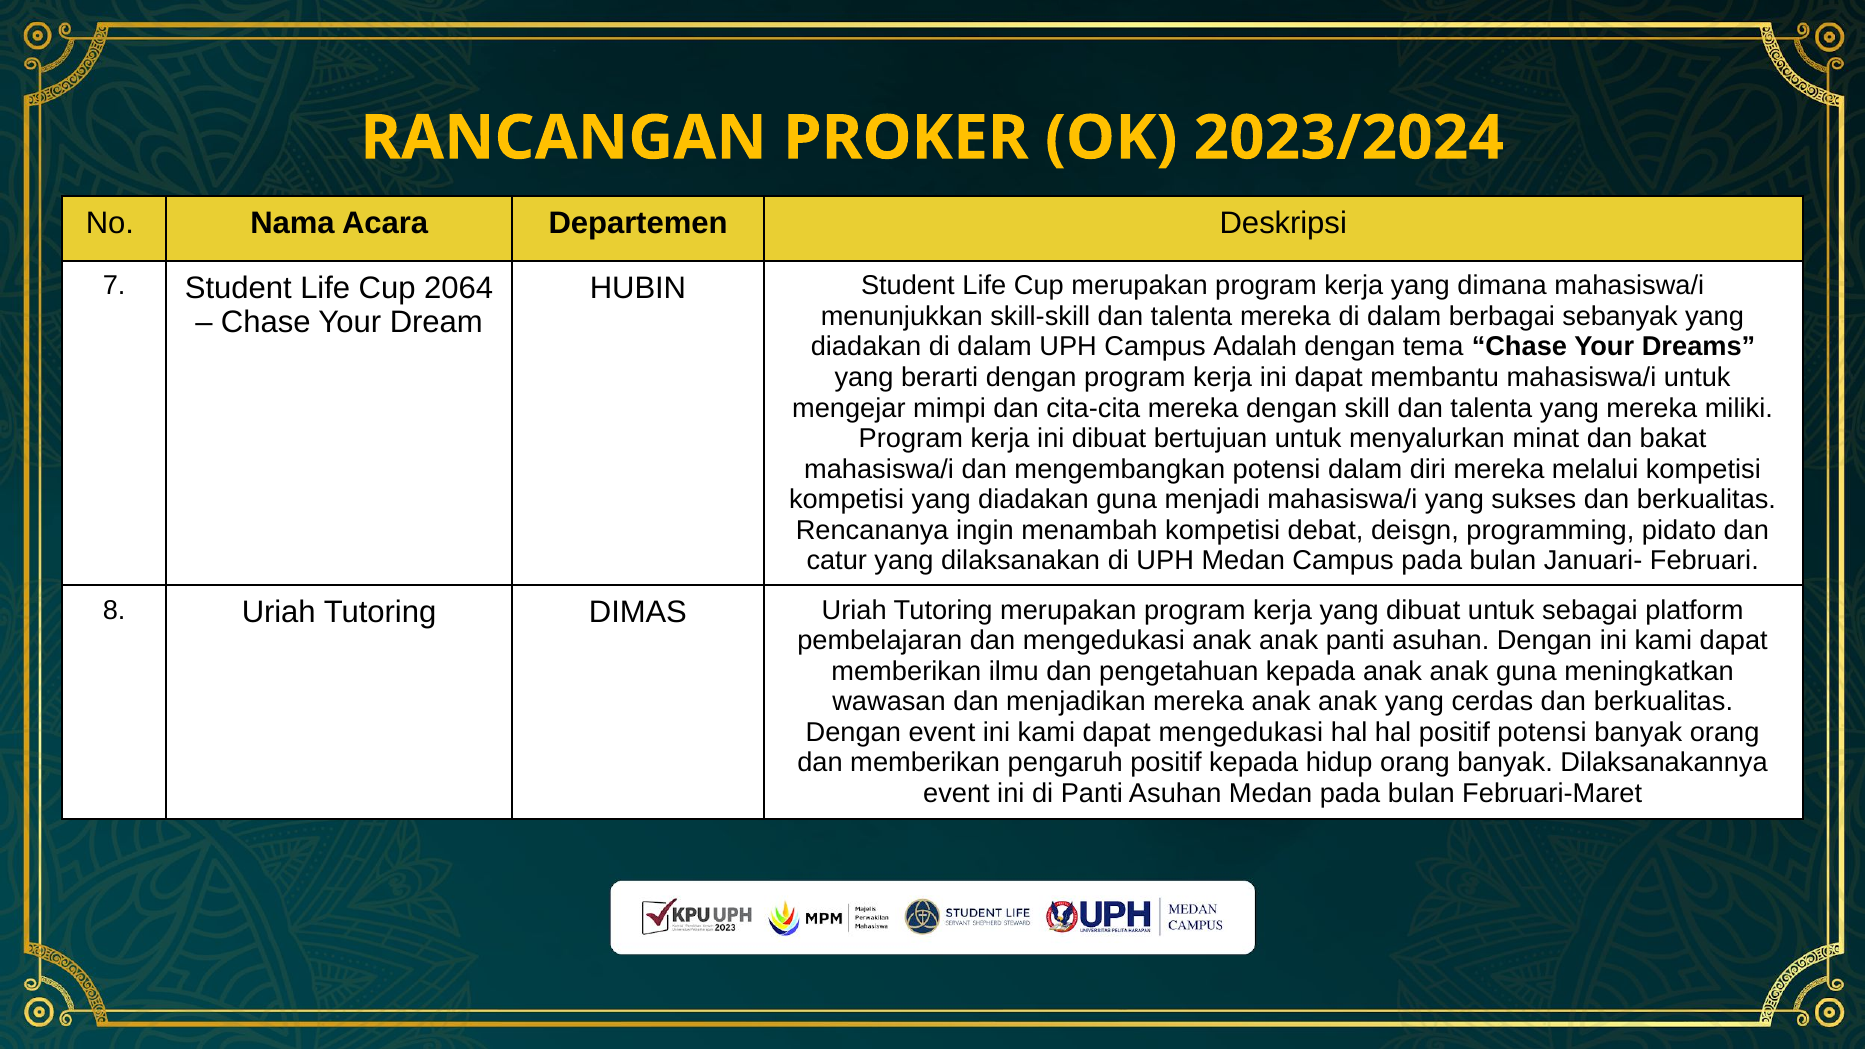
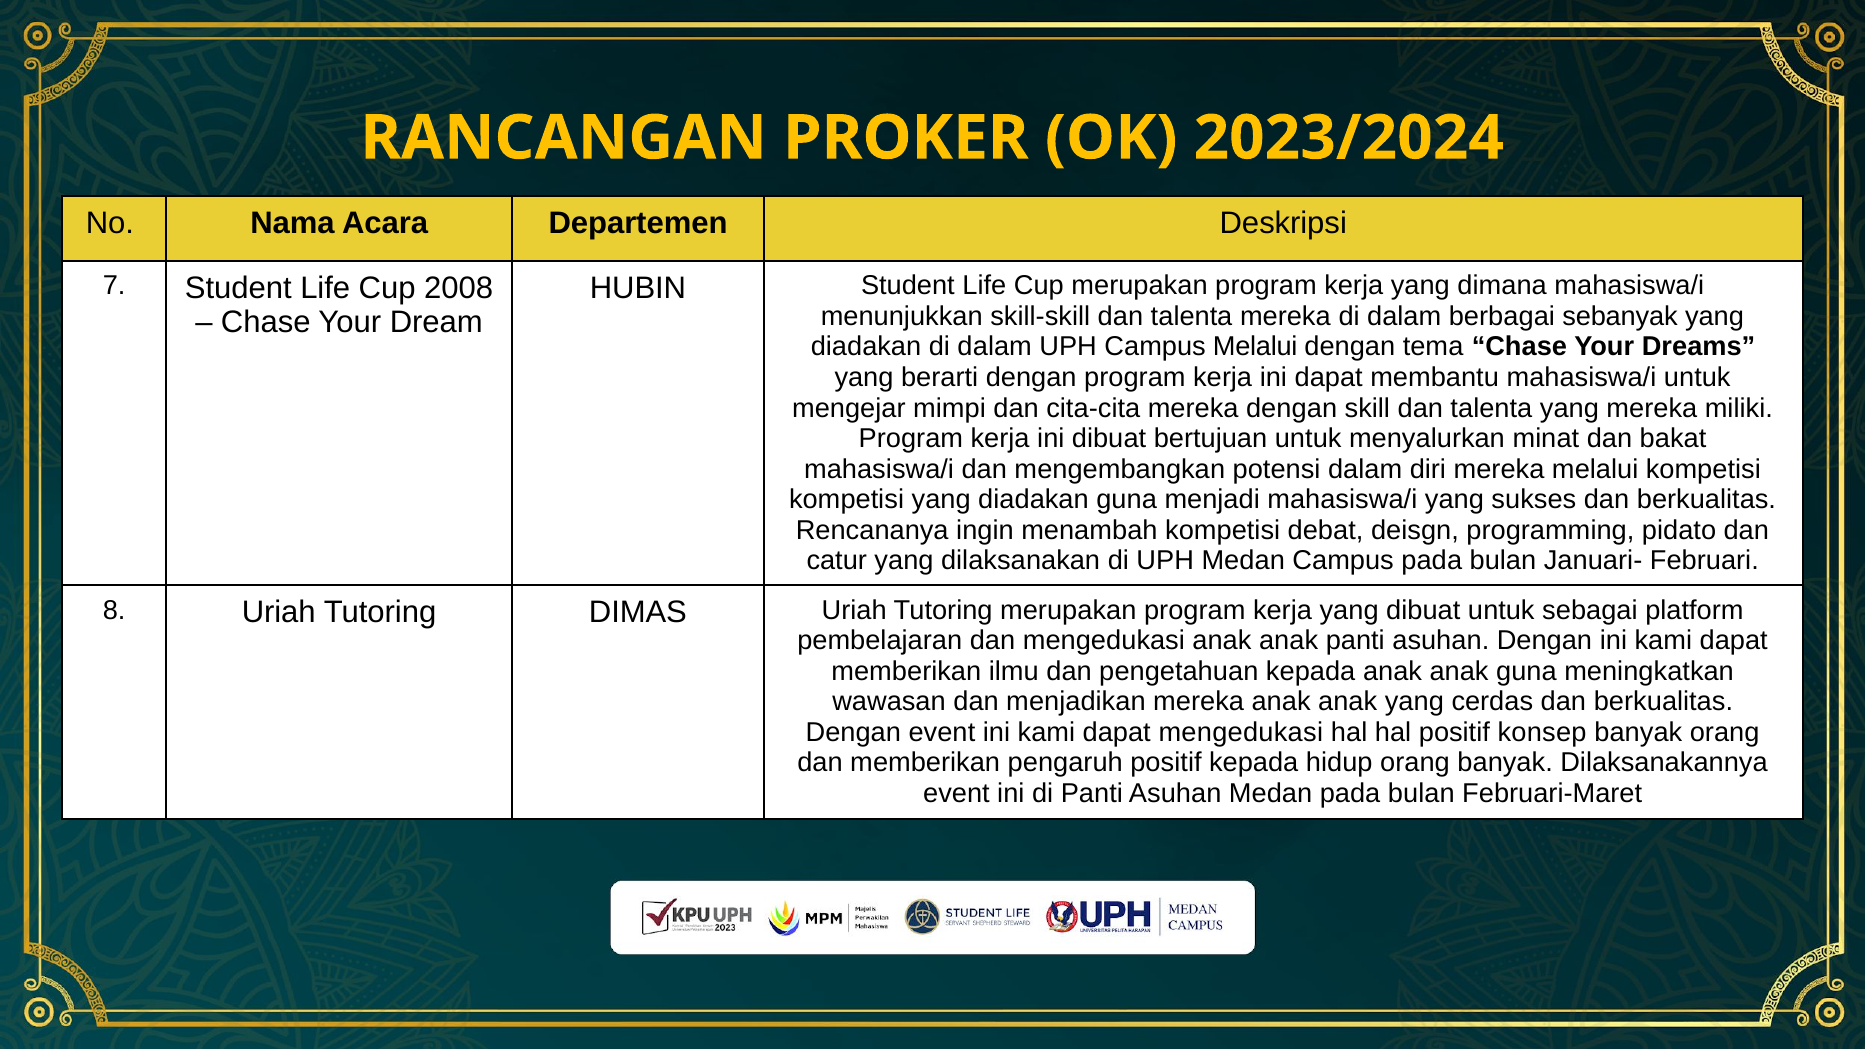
2064: 2064 -> 2008
Campus Adalah: Adalah -> Melalui
positif potensi: potensi -> konsep
